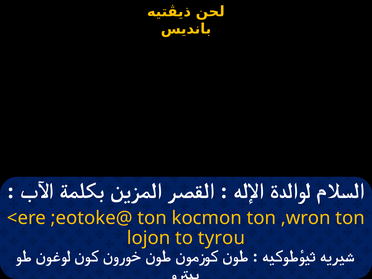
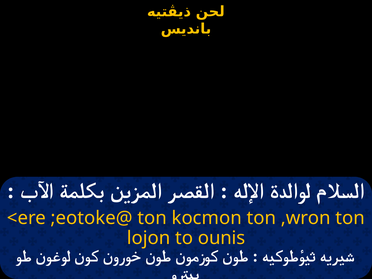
tyrou: tyrou -> ounis
